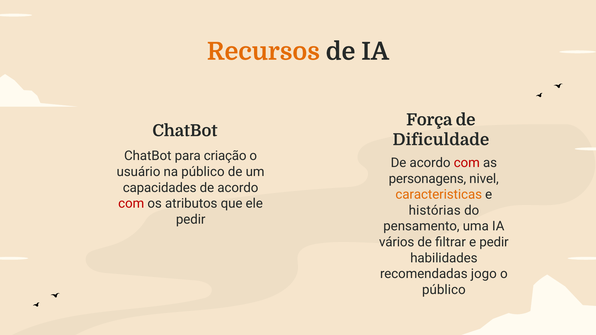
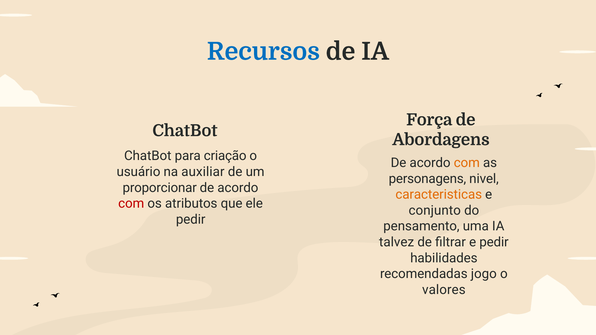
Recursos colour: orange -> blue
Dificuldade: Dificuldade -> Abordagens
com at (467, 163) colour: red -> orange
na público: público -> auxiliar
capacidades: capacidades -> proporcionar
histórias: histórias -> conjunto
vários: vários -> talvez
público at (444, 290): público -> valores
